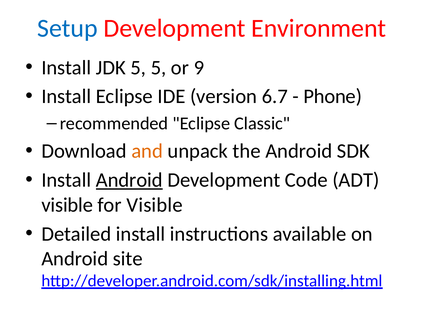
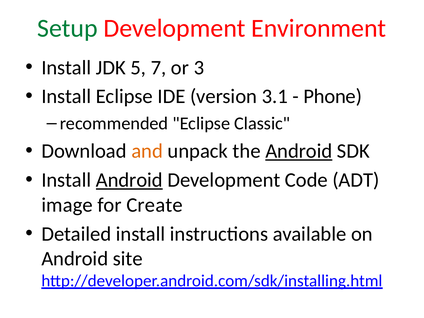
Setup colour: blue -> green
5 5: 5 -> 7
9: 9 -> 3
6.7: 6.7 -> 3.1
Android at (299, 151) underline: none -> present
visible at (67, 205): visible -> image
for Visible: Visible -> Create
